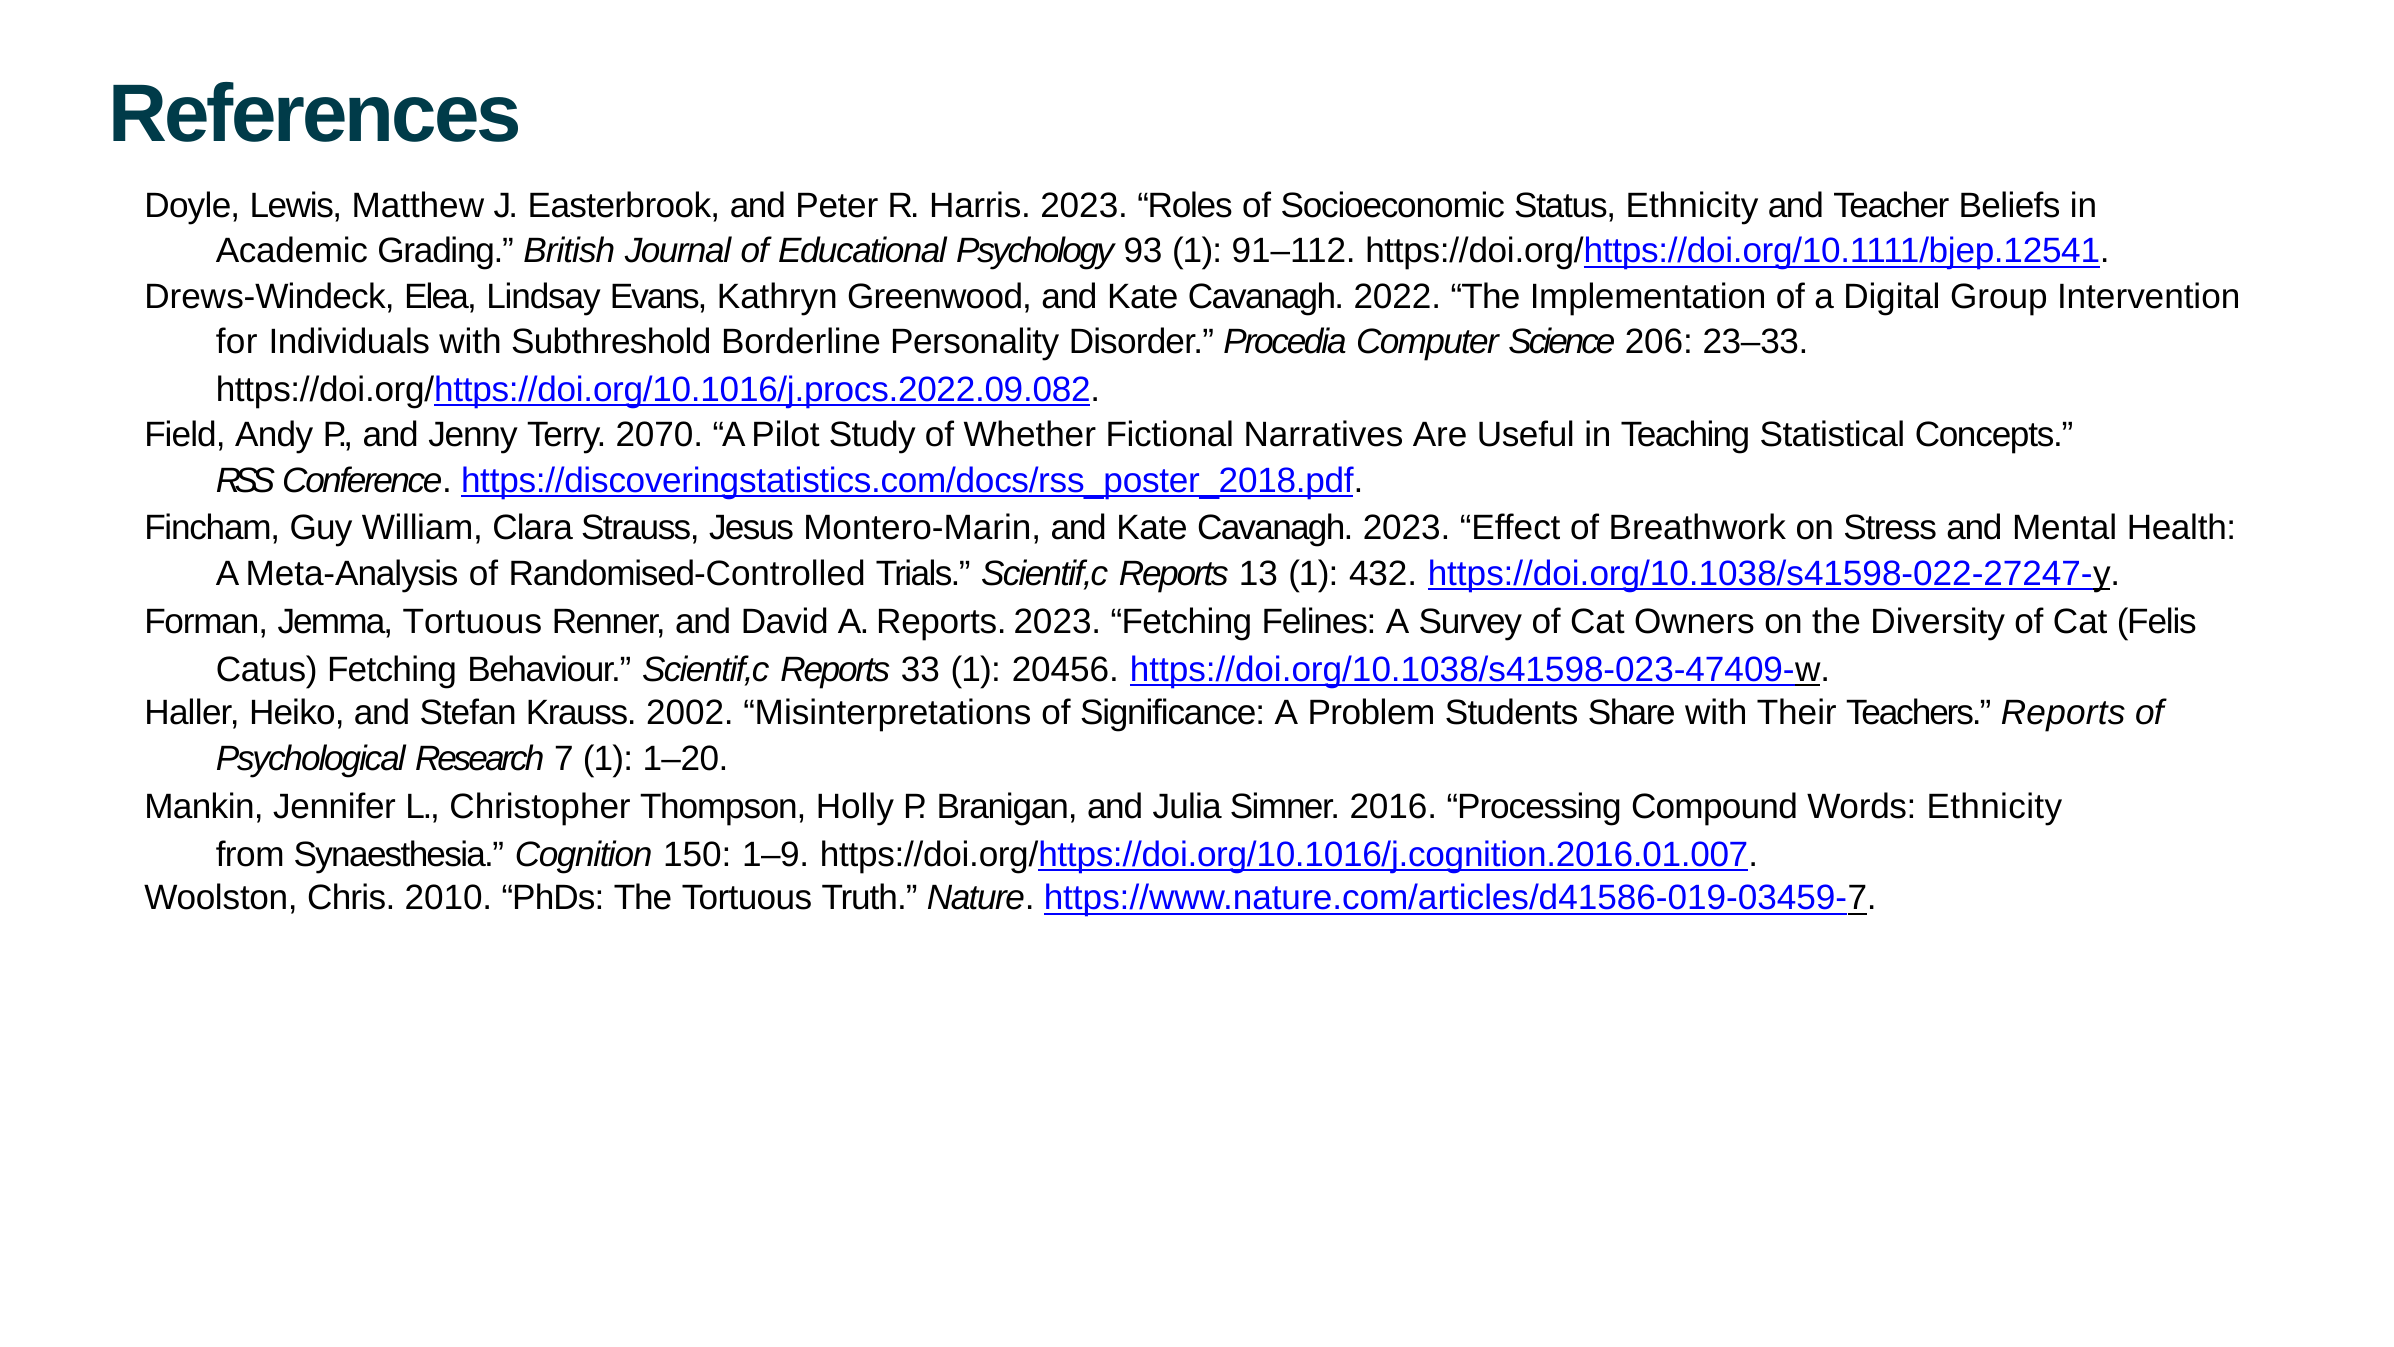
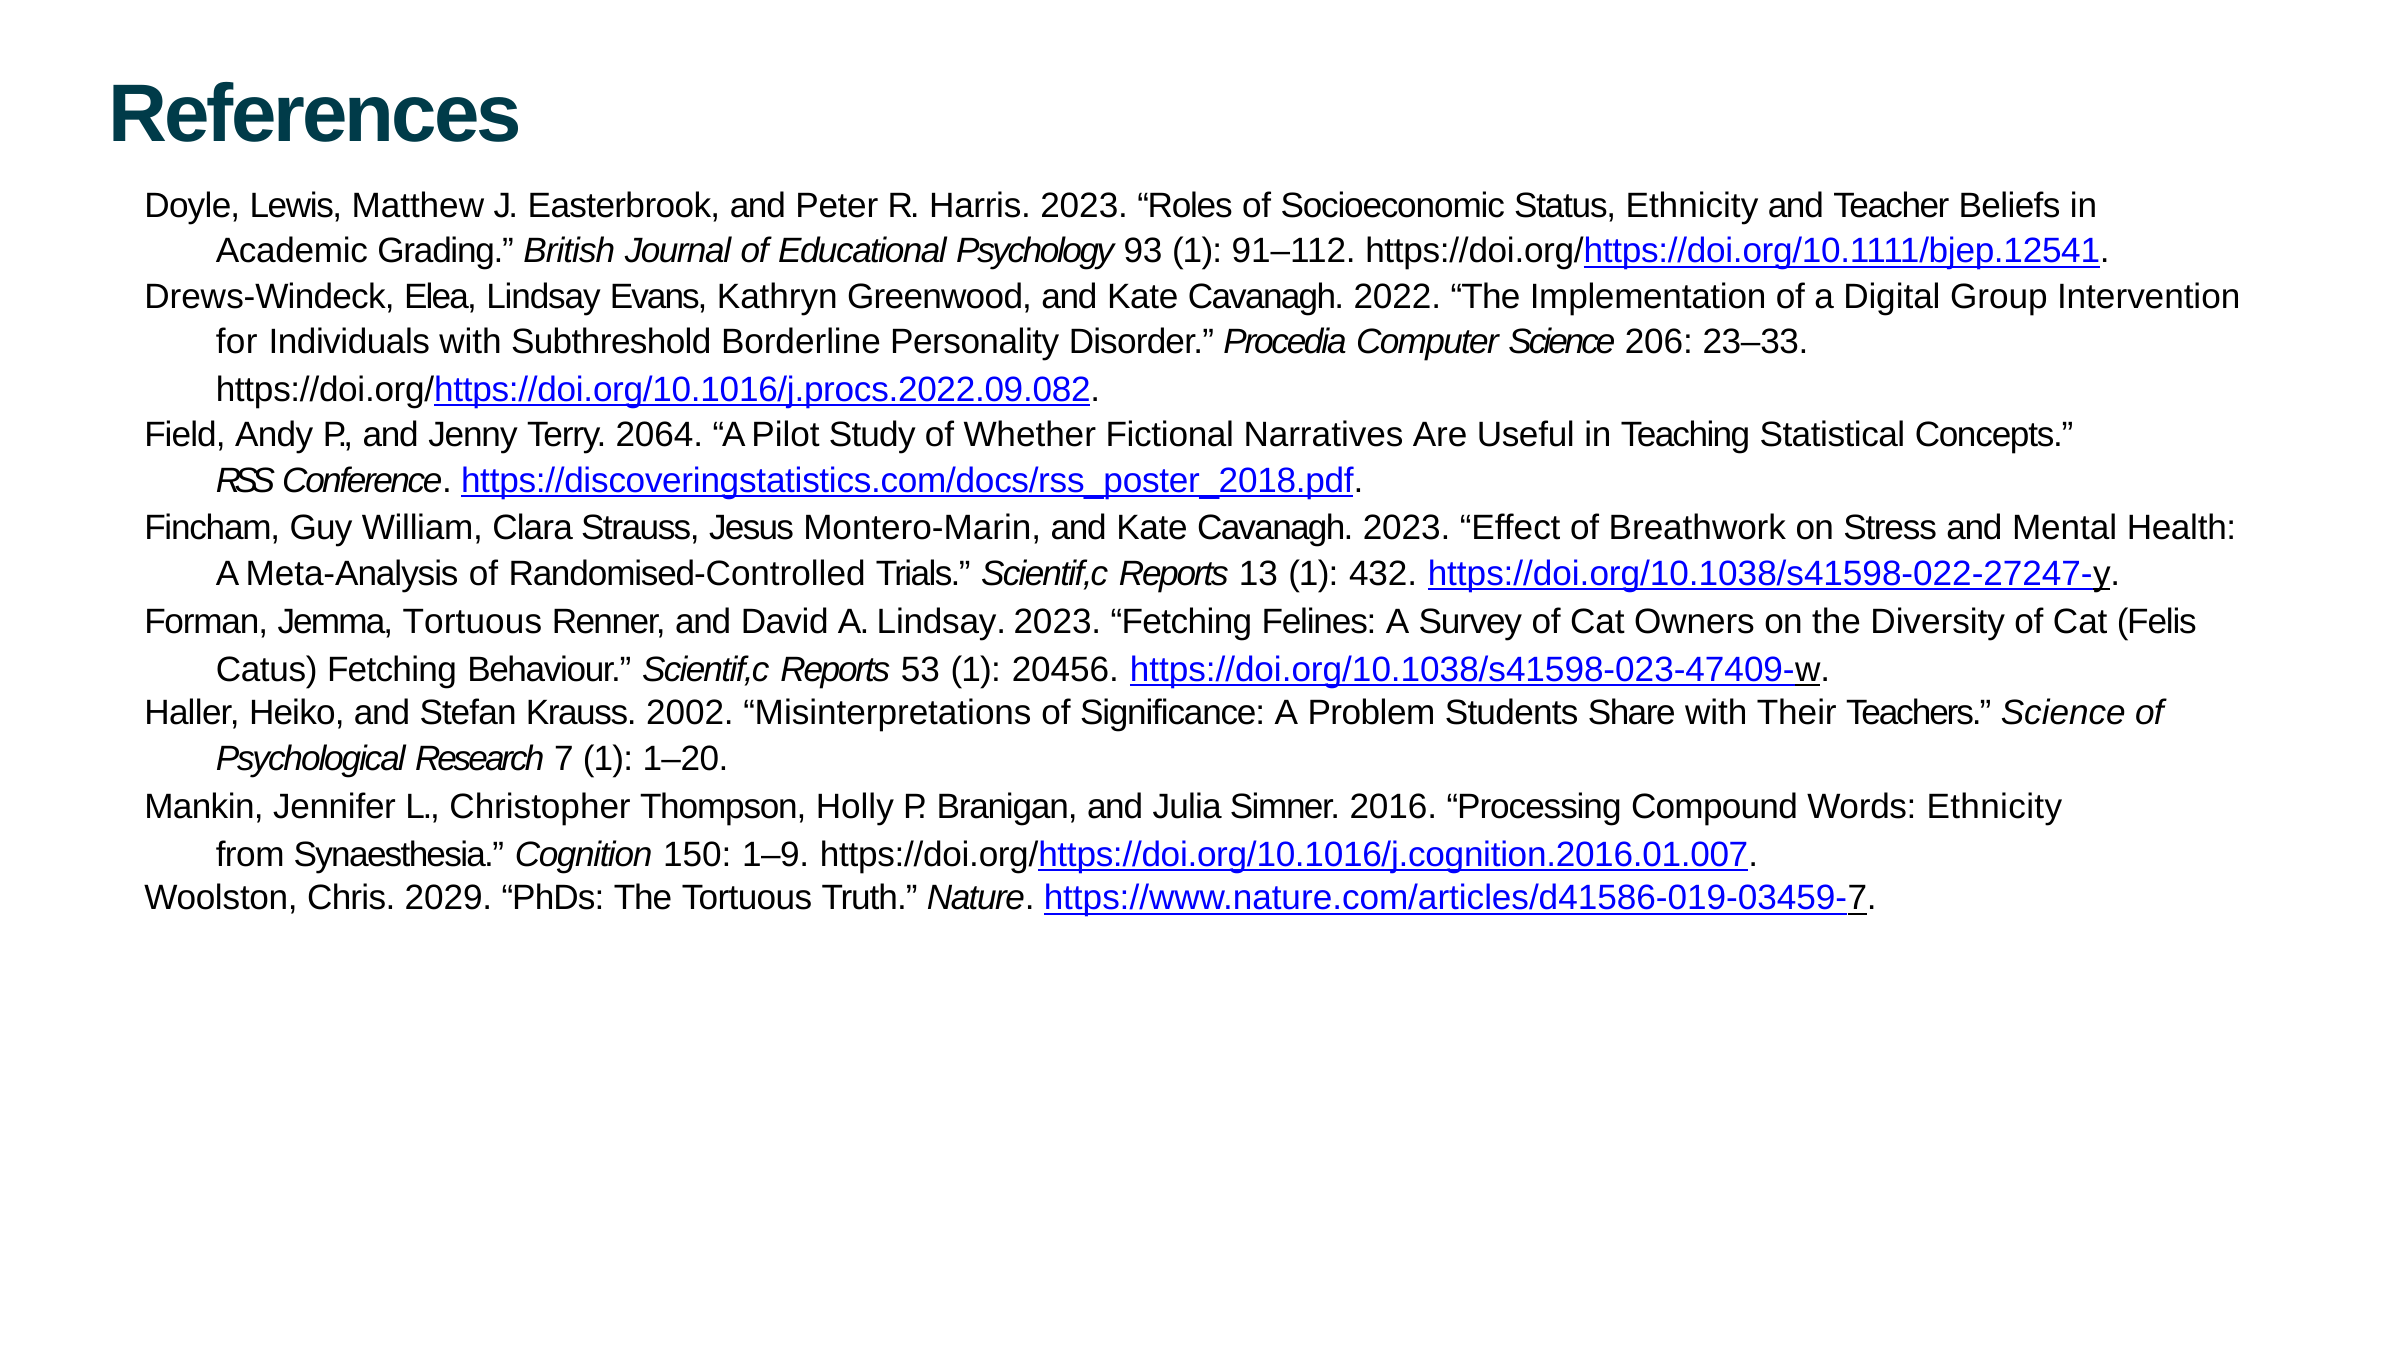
2070: 2070 -> 2064
A Reports: Reports -> Lindsay
33: 33 -> 53
Teachers Reports: Reports -> Science
2010: 2010 -> 2029
